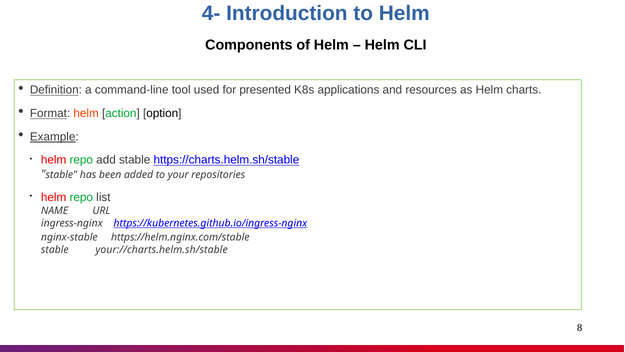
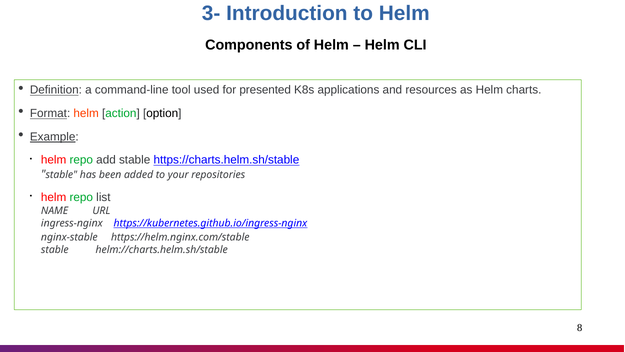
4-: 4- -> 3-
your://charts.helm.sh/stable: your://charts.helm.sh/stable -> helm://charts.helm.sh/stable
